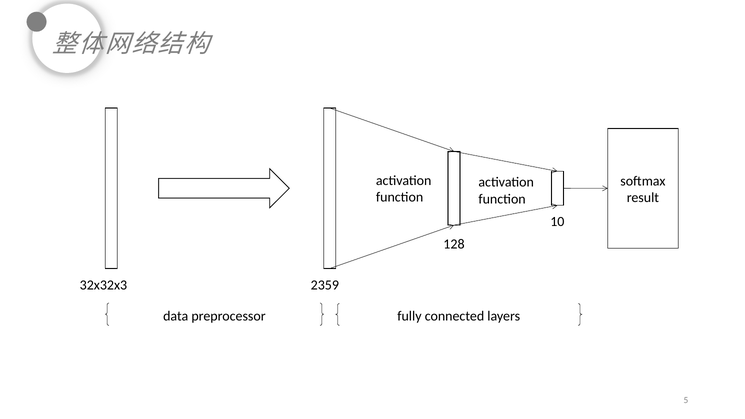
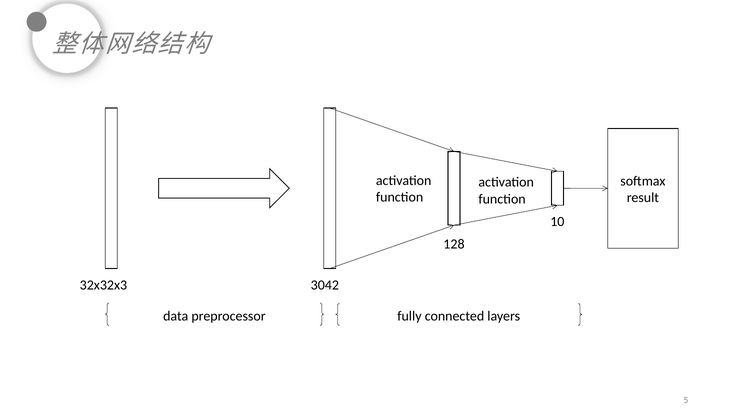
2359: 2359 -> 3042
